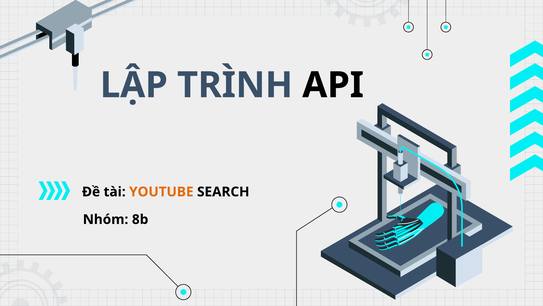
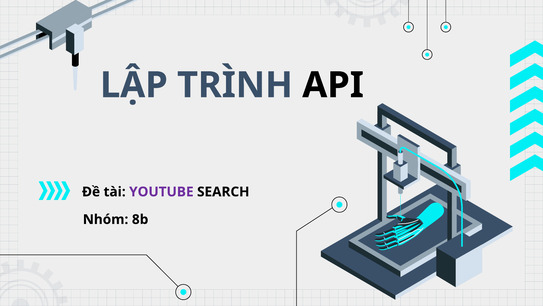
YOUTUBE colour: orange -> purple
